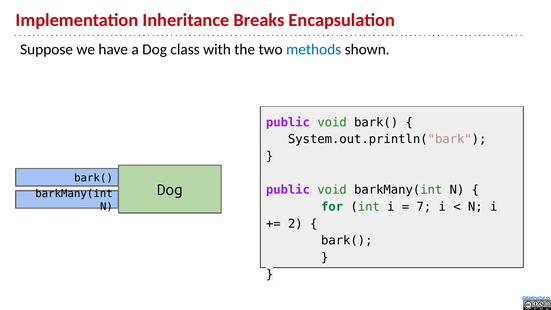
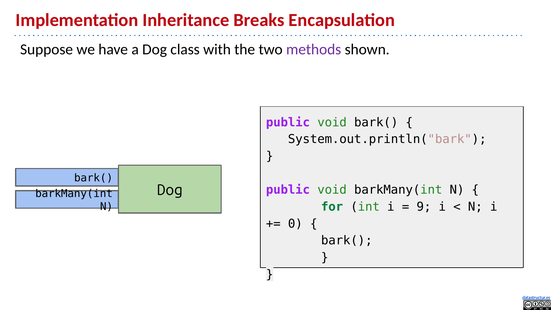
methods colour: blue -> purple
7: 7 -> 9
2: 2 -> 0
